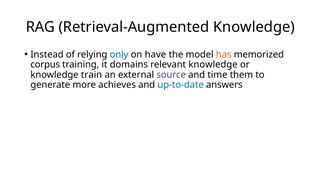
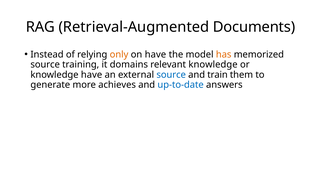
Retrieval-Augmented Knowledge: Knowledge -> Documents
only colour: blue -> orange
corpus at (45, 64): corpus -> source
knowledge train: train -> have
source at (171, 74) colour: purple -> blue
time: time -> train
